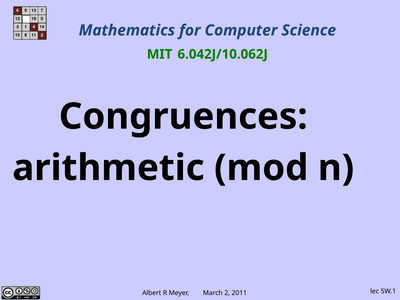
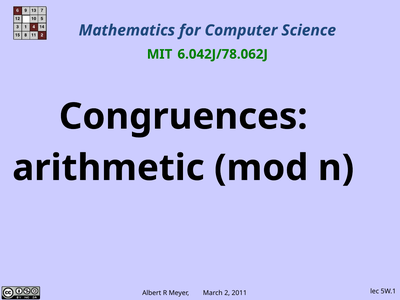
6.042J/10.062J: 6.042J/10.062J -> 6.042J/78.062J
